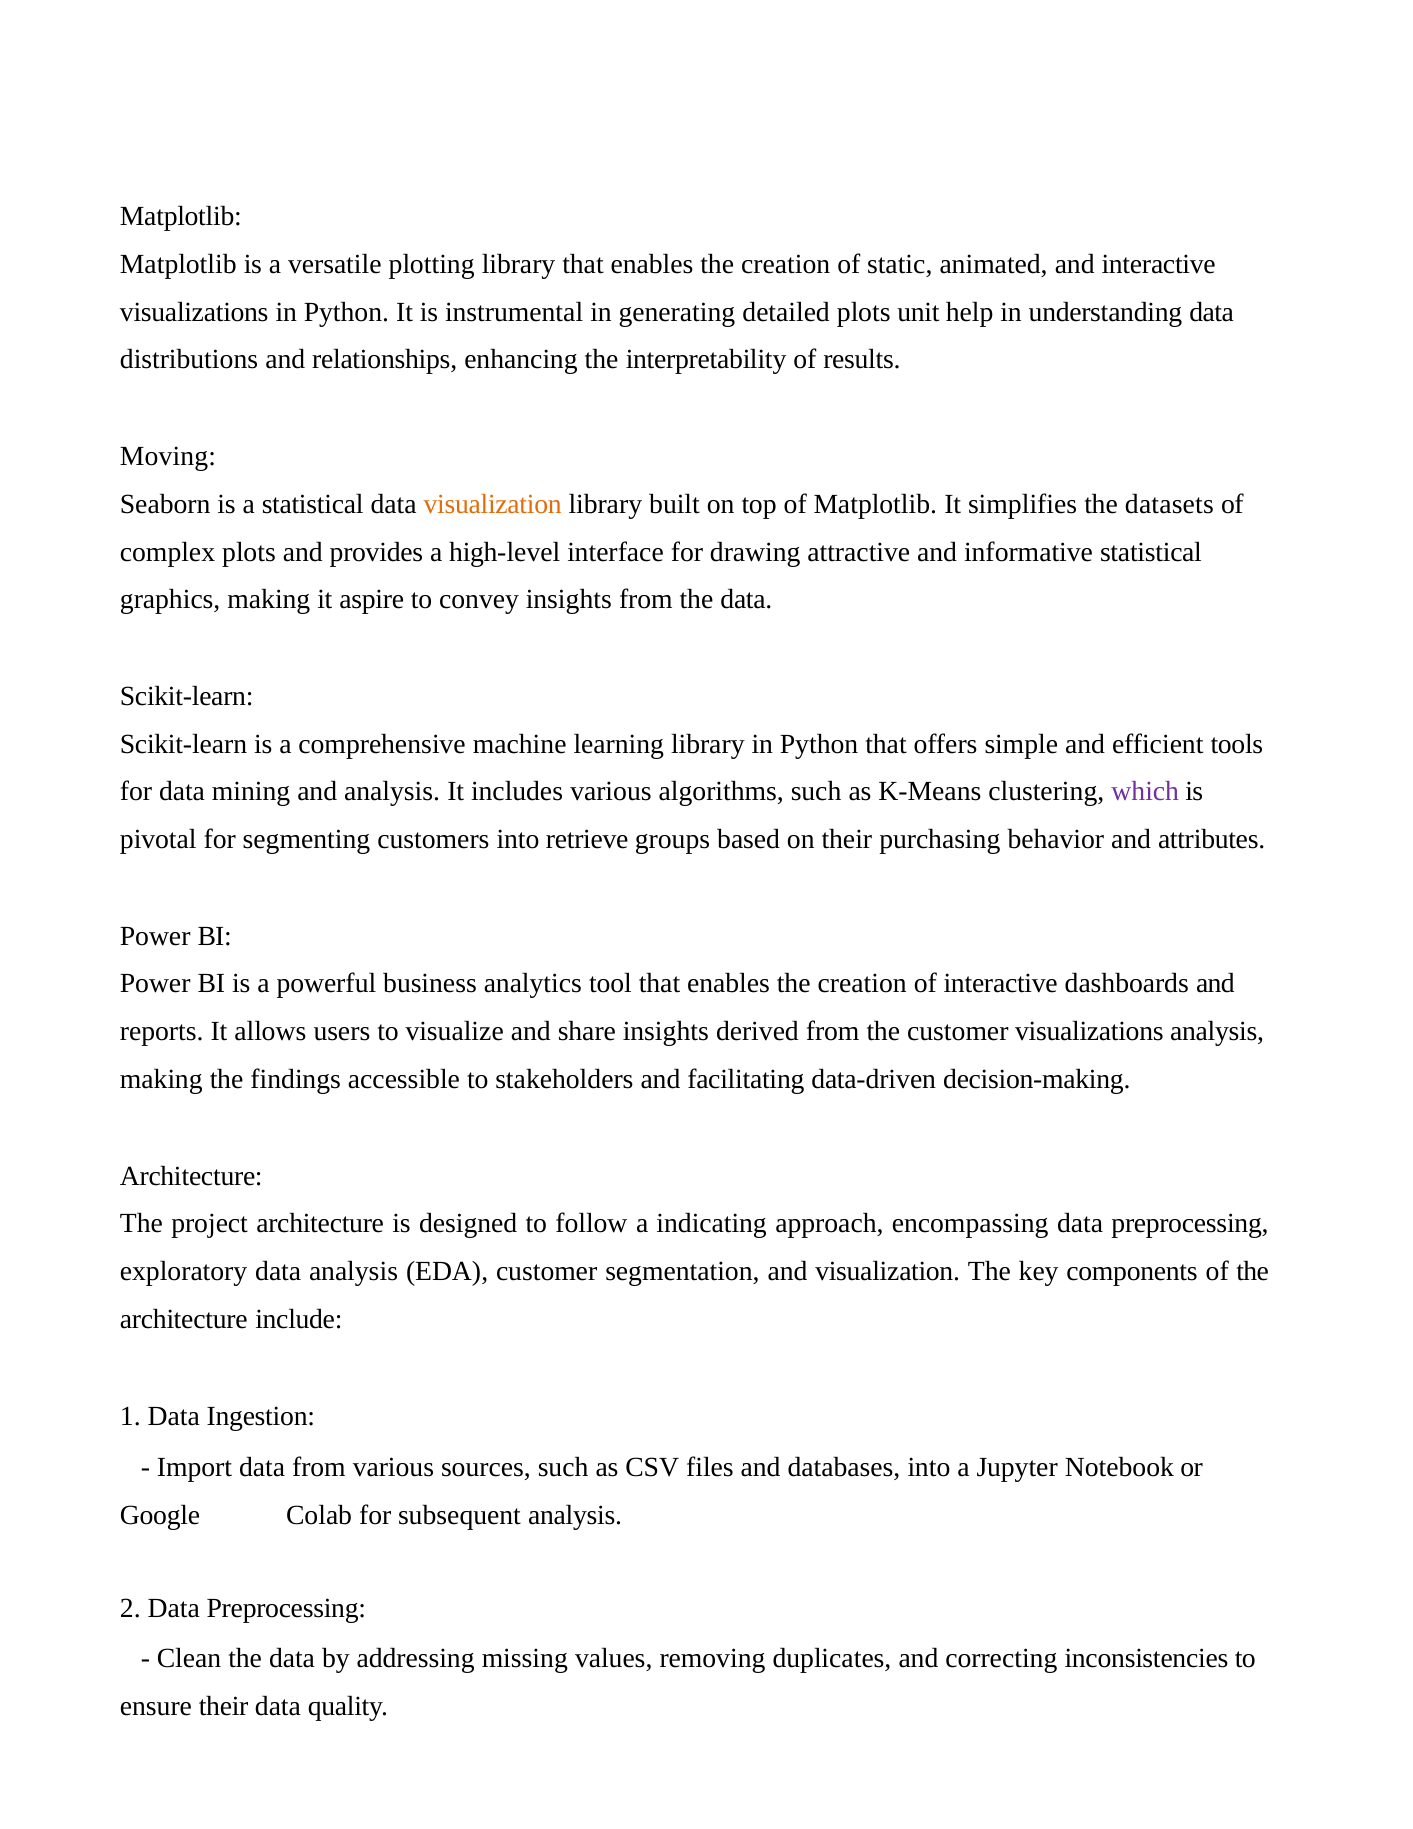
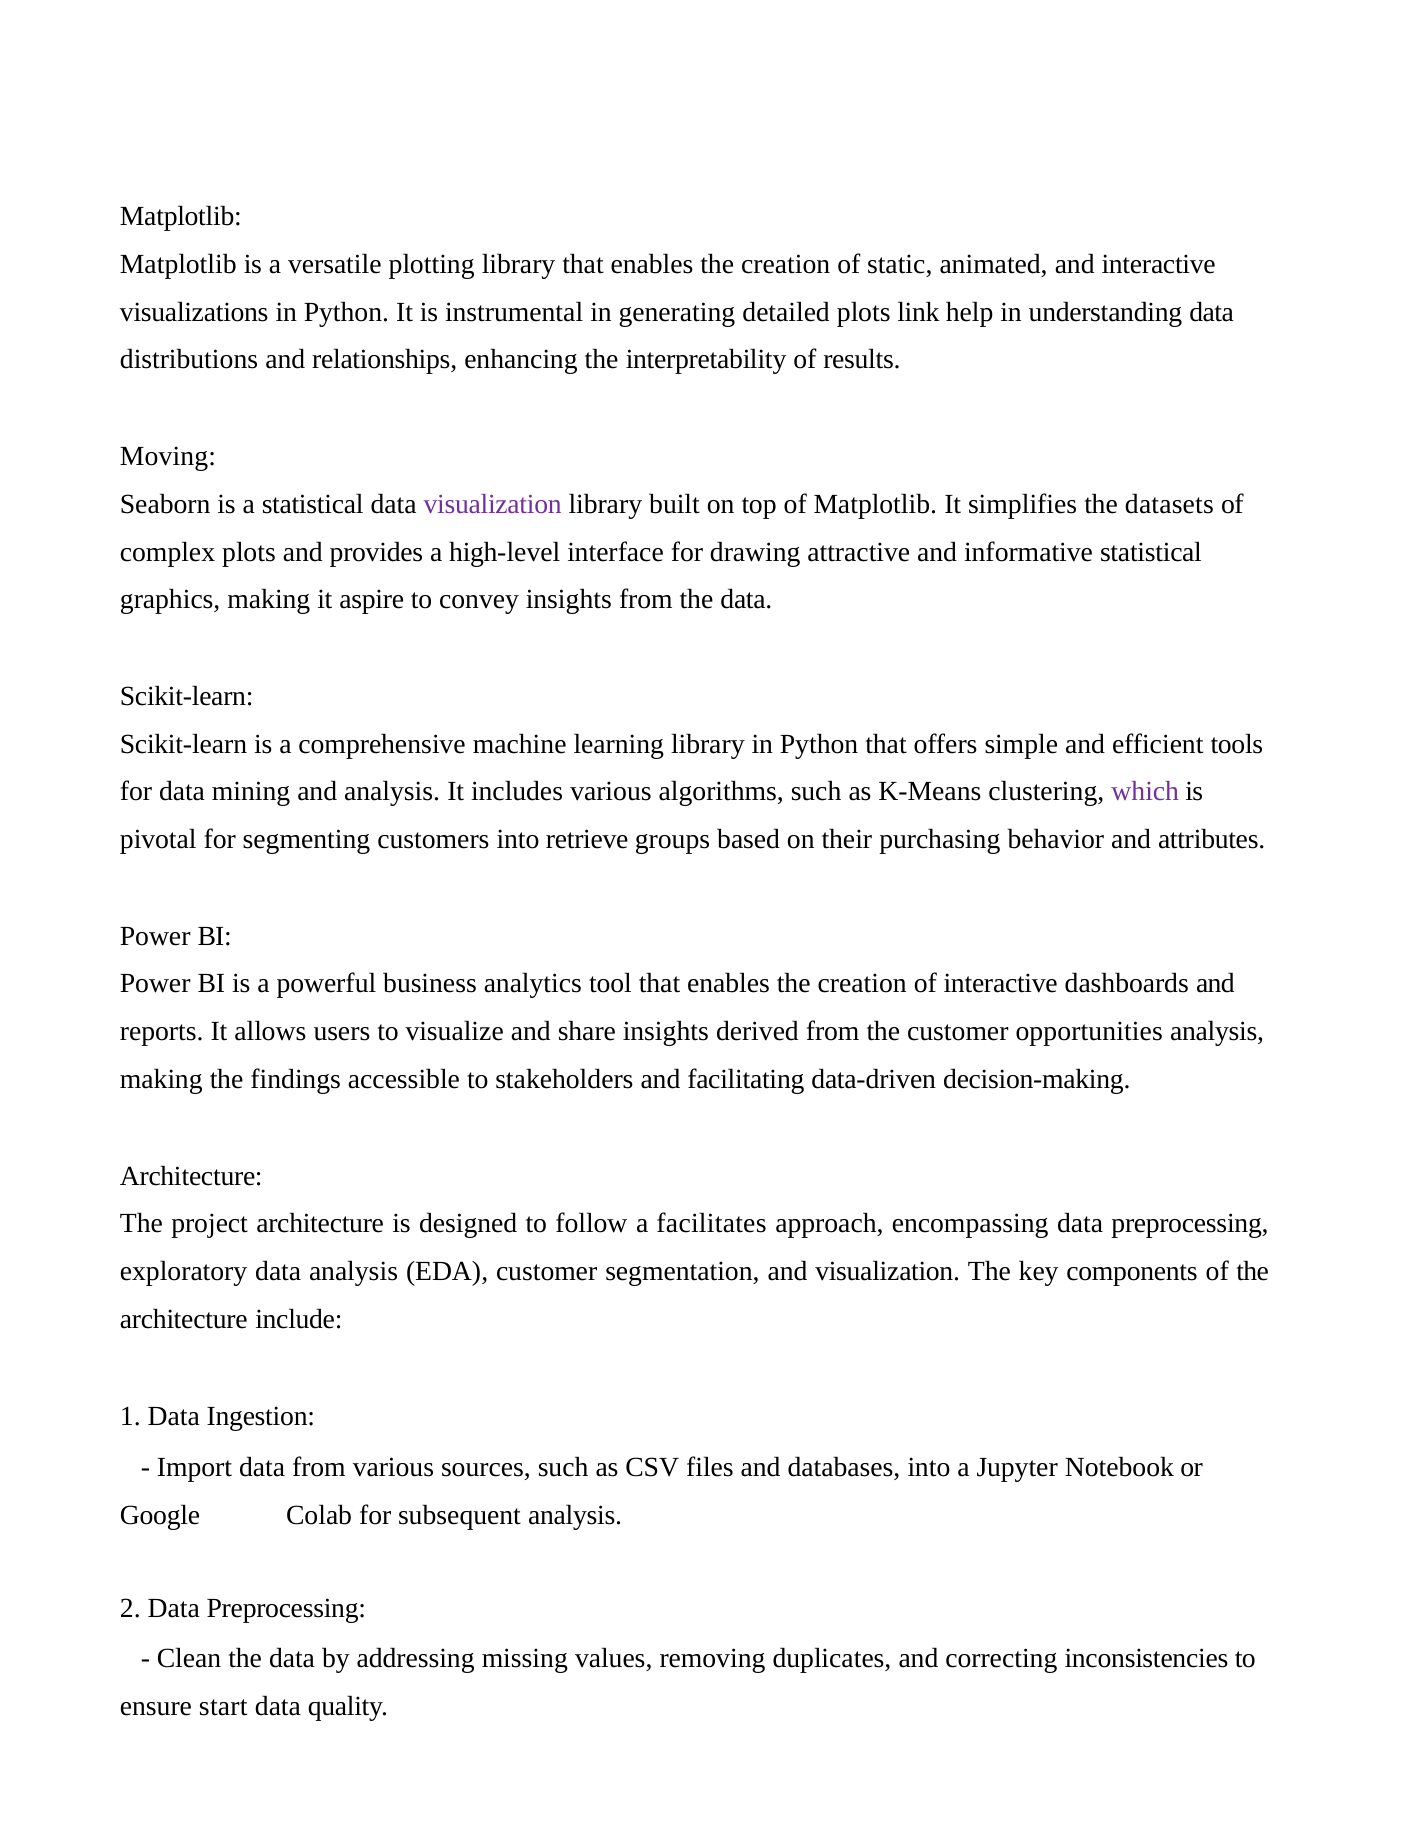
unit: unit -> link
visualization at (493, 504) colour: orange -> purple
customer visualizations: visualizations -> opportunities
indicating: indicating -> facilitates
ensure their: their -> start
